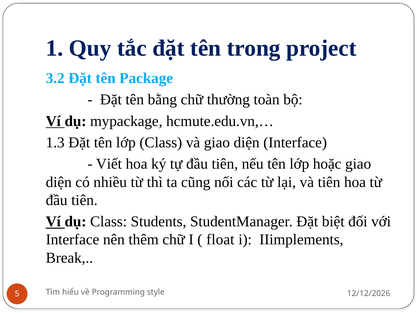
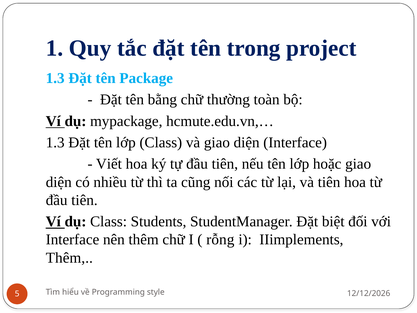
3.2 at (55, 78): 3.2 -> 1.3
float: float -> rỗng
Break at (69, 258): Break -> Thêm
